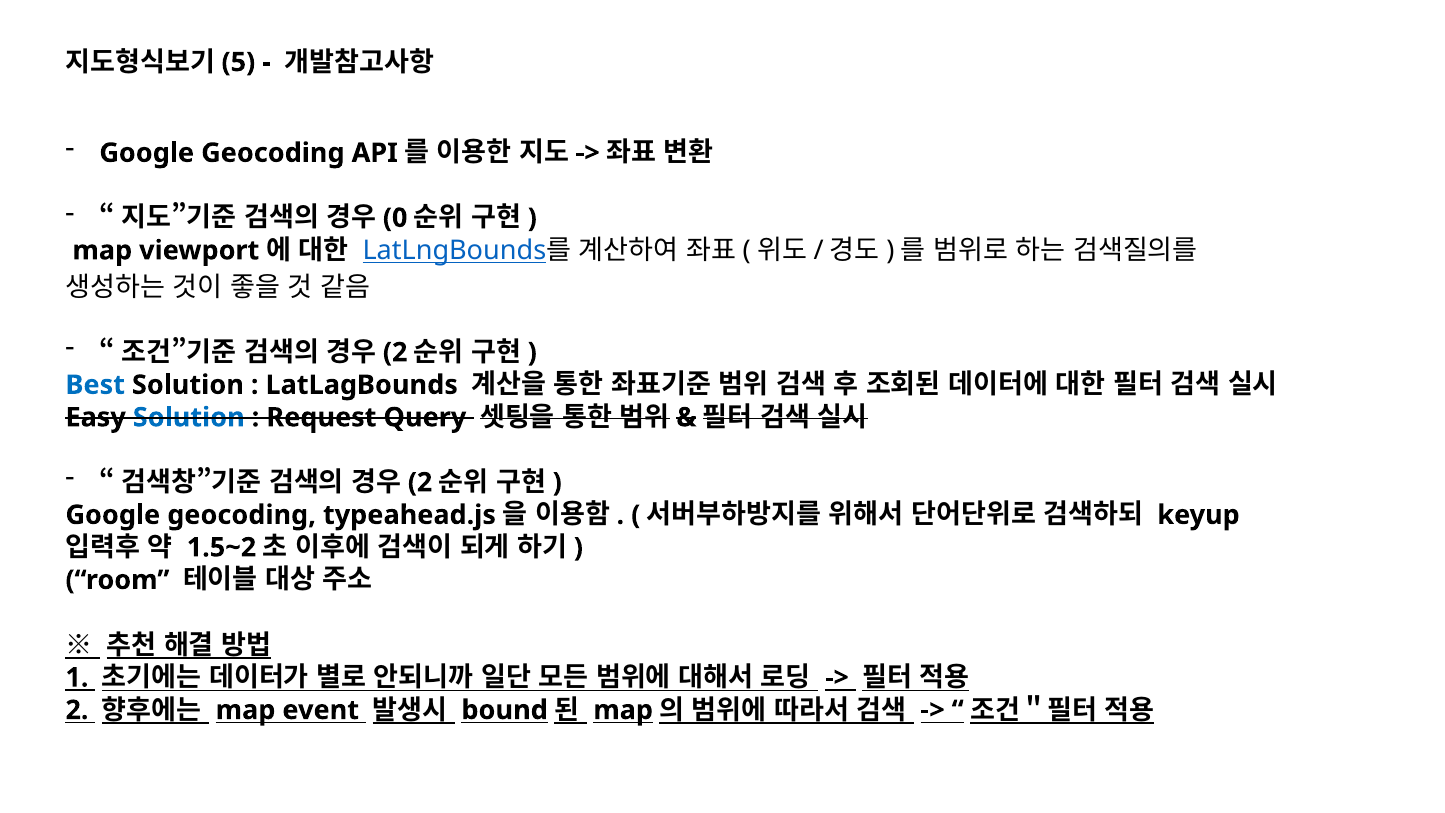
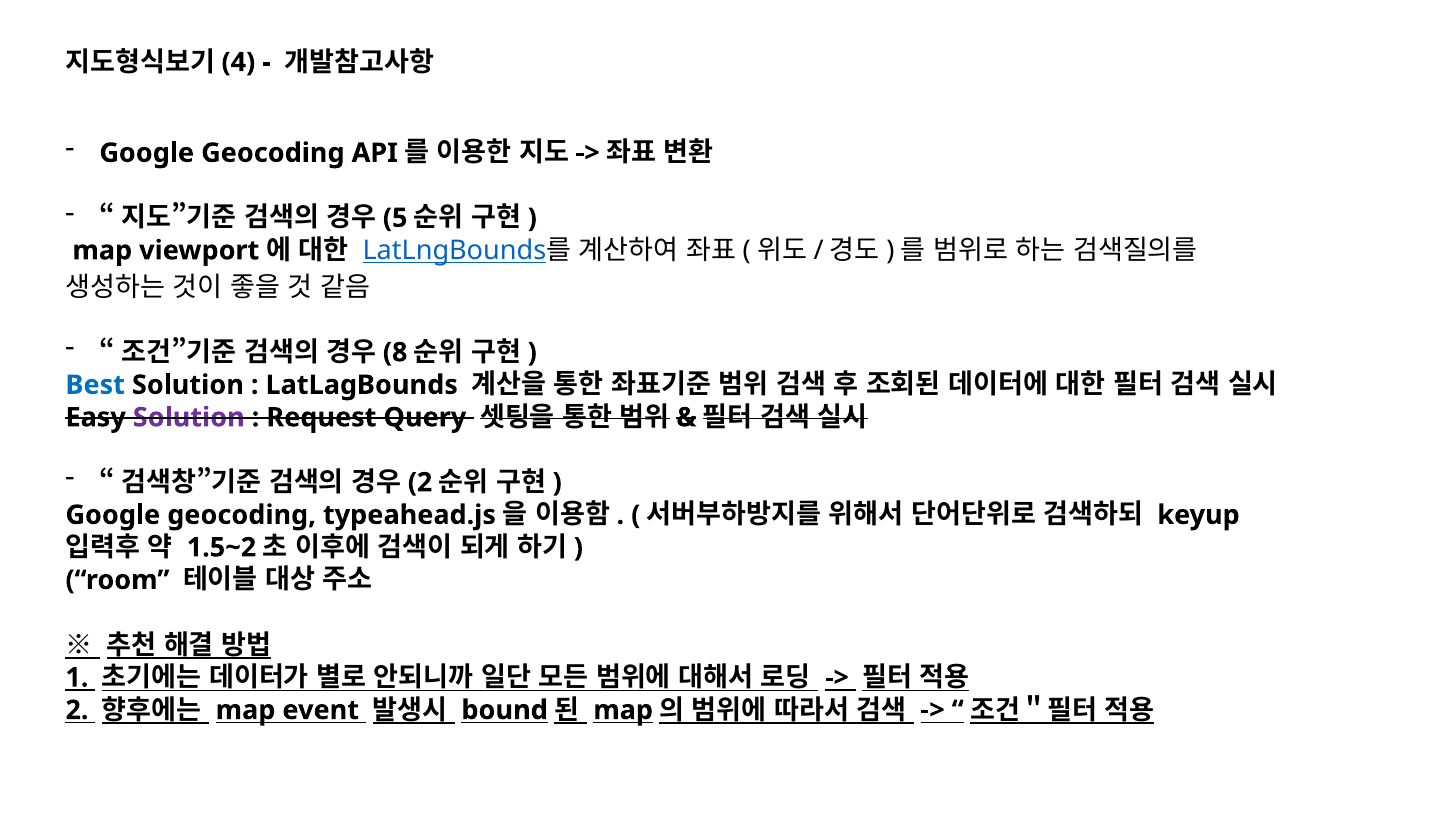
5: 5 -> 4
0: 0 -> 5
2 at (395, 352): 2 -> 8
Solution at (189, 417) colour: blue -> purple
